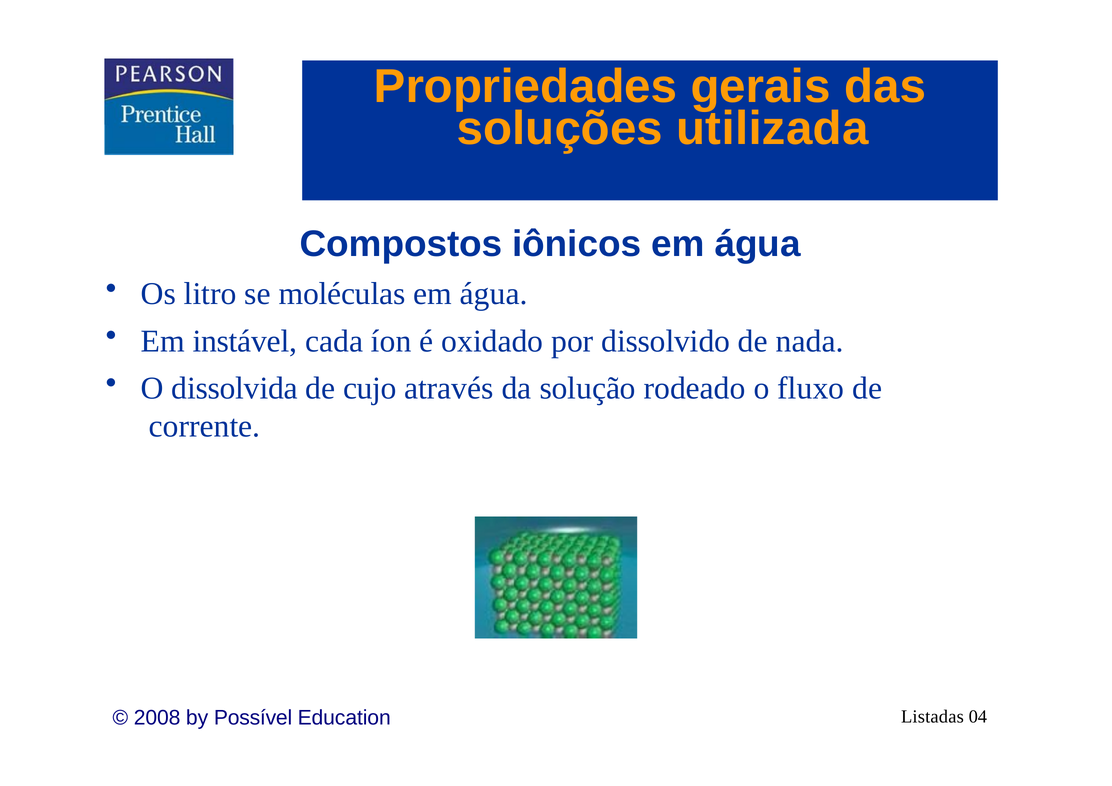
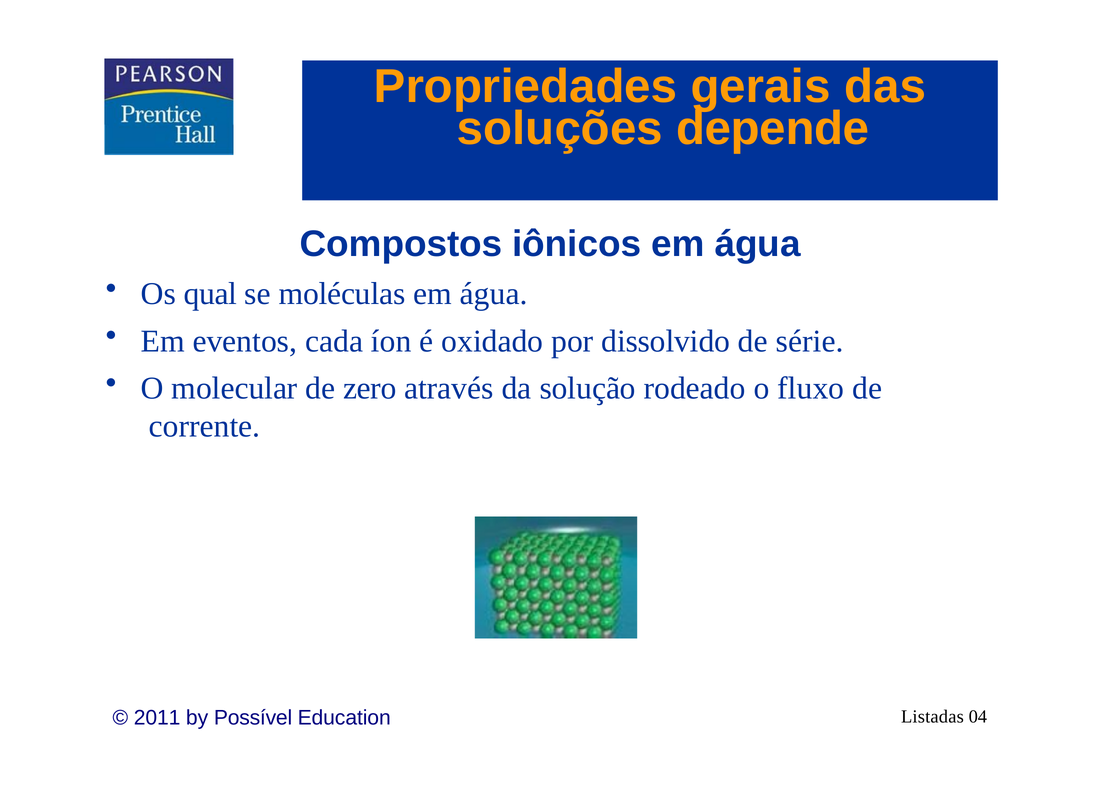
utilizada: utilizada -> depende
litro: litro -> qual
instável: instável -> eventos
nada: nada -> série
dissolvida: dissolvida -> molecular
cujo: cujo -> zero
2008: 2008 -> 2011
